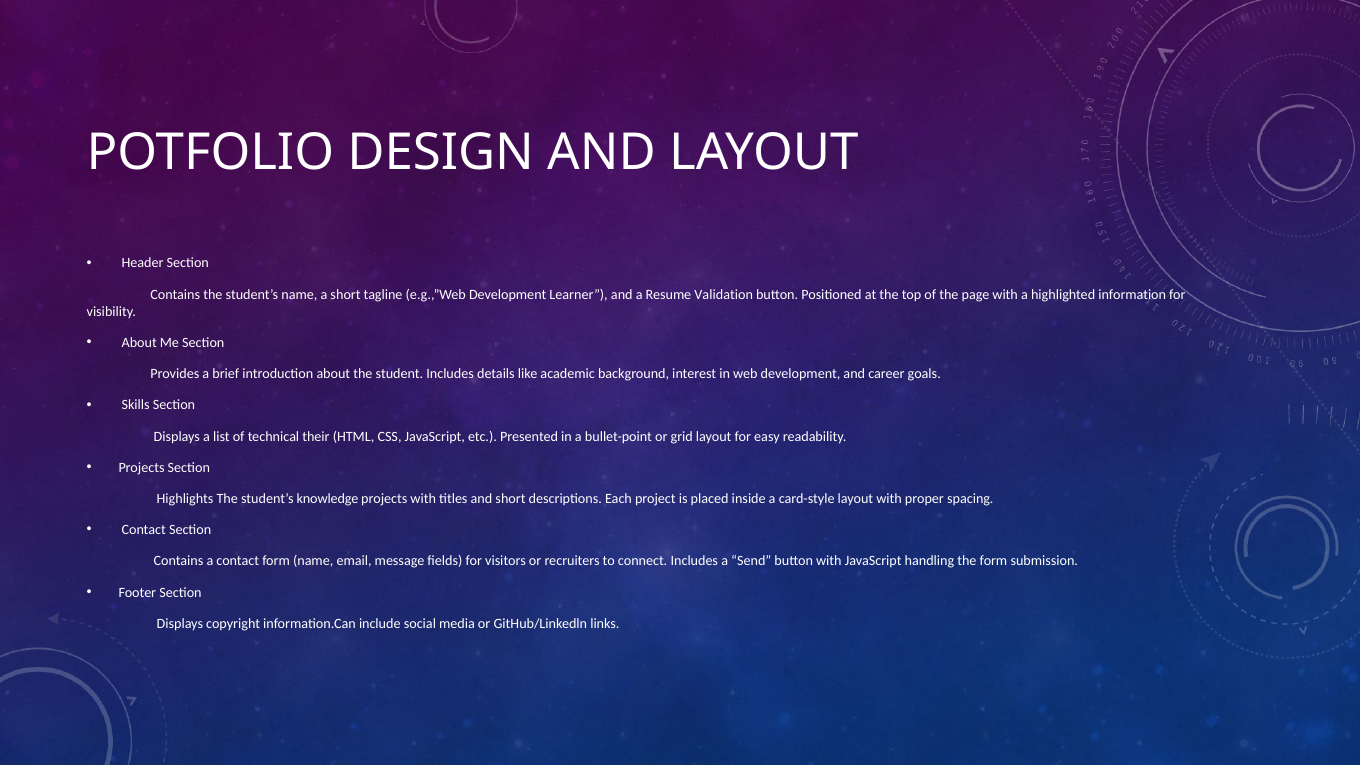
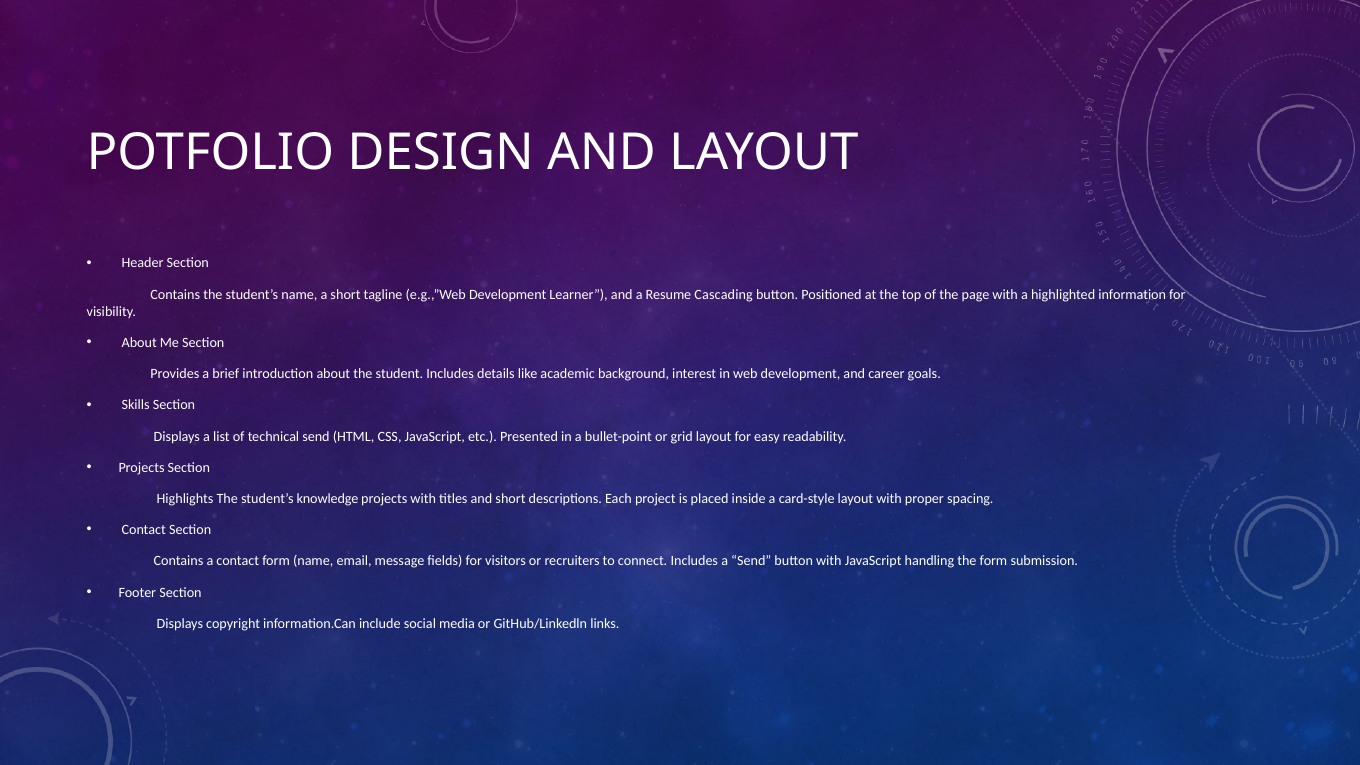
Validation: Validation -> Cascading
technical their: their -> send
